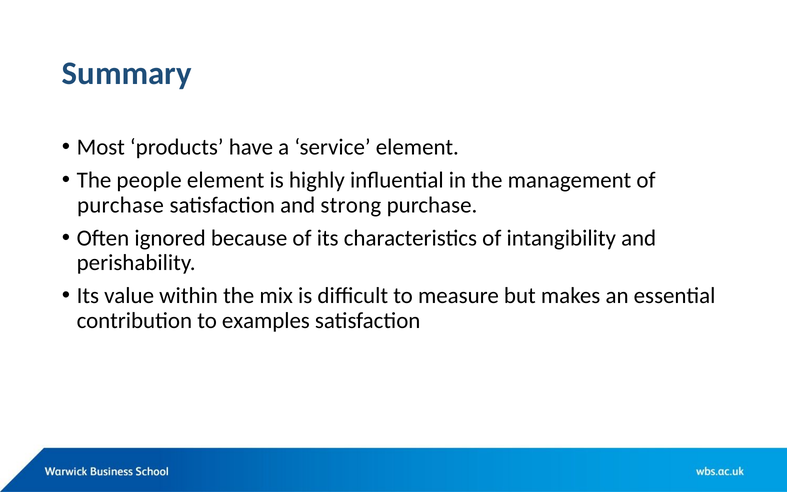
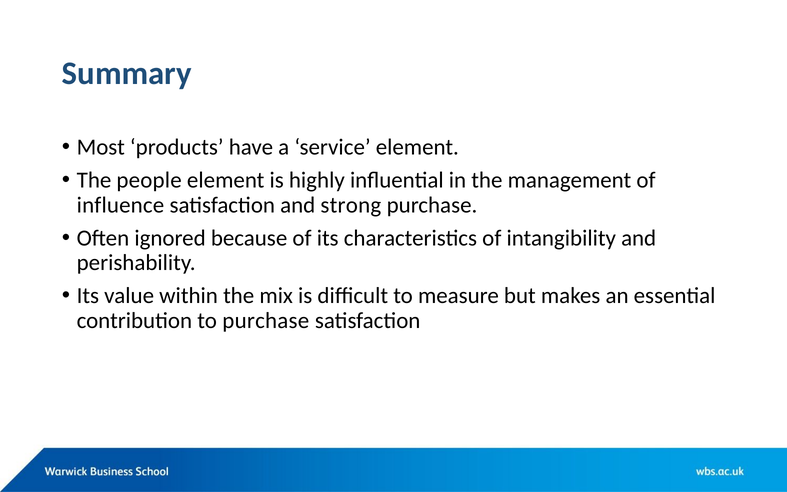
purchase at (120, 205): purchase -> influence
to examples: examples -> purchase
